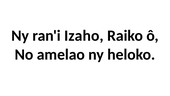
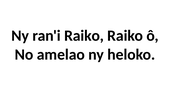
ran'i Izaho: Izaho -> Raiko
